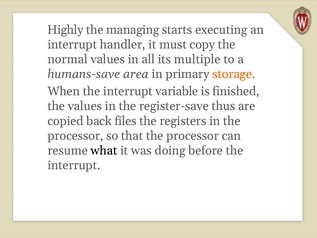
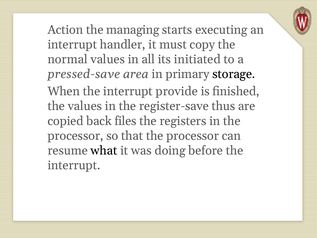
Highly: Highly -> Action
multiple: multiple -> initiated
humans-save: humans-save -> pressed-save
storage colour: orange -> black
variable: variable -> provide
